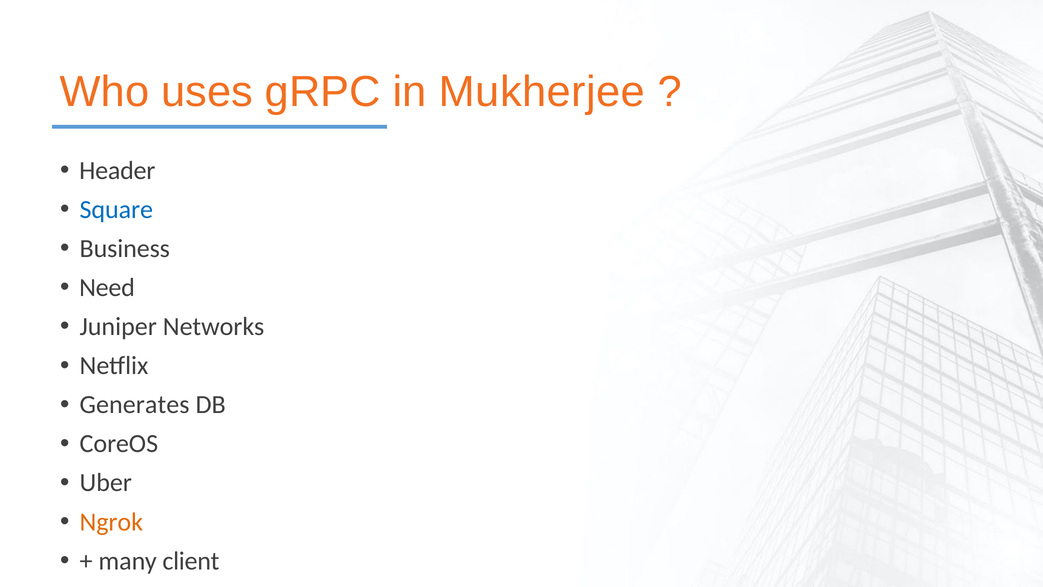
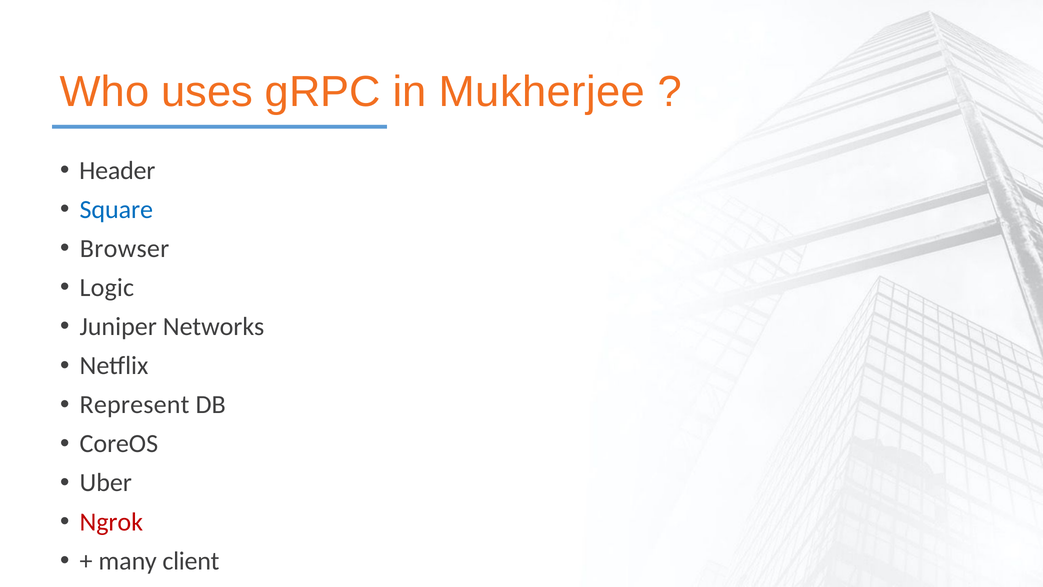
Business: Business -> Browser
Need: Need -> Logic
Generates: Generates -> Represent
Ngrok colour: orange -> red
